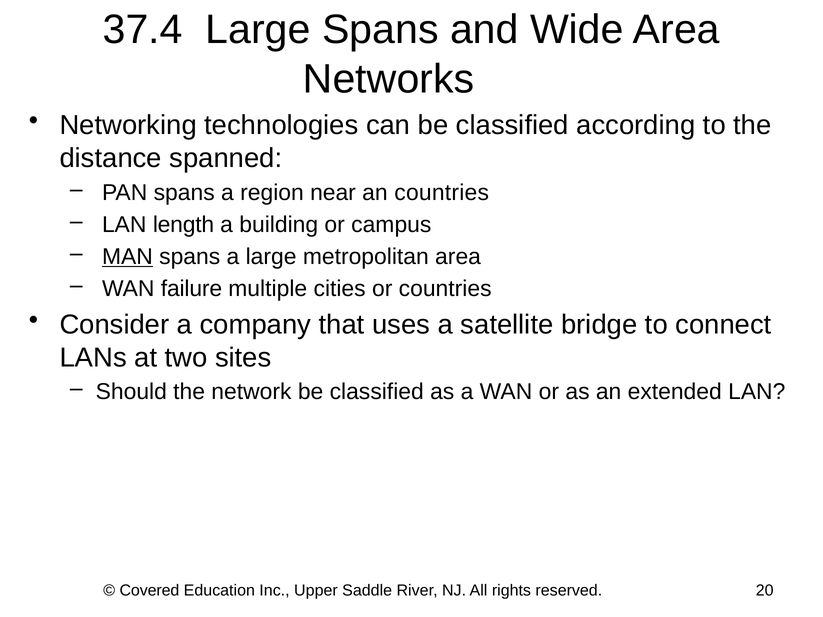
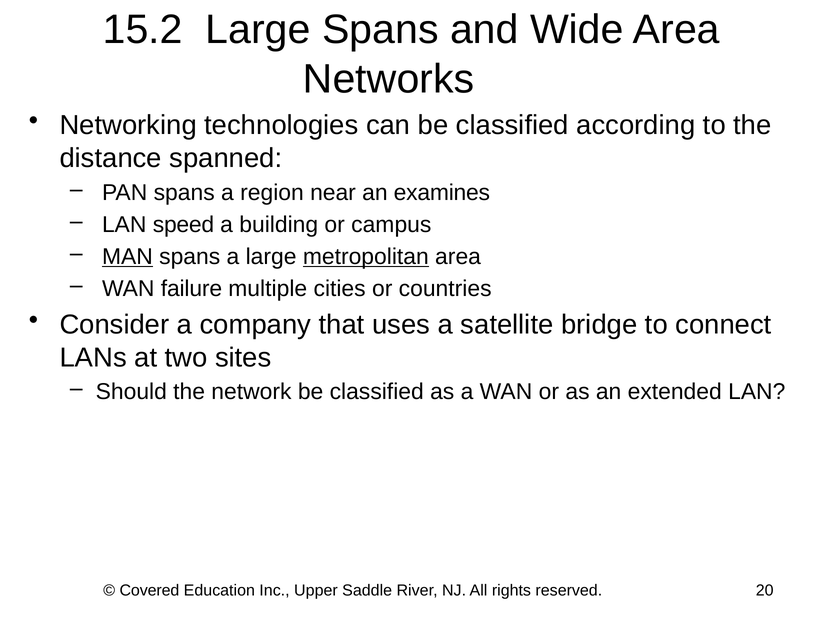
37.4: 37.4 -> 15.2
an countries: countries -> examines
length: length -> speed
metropolitan underline: none -> present
